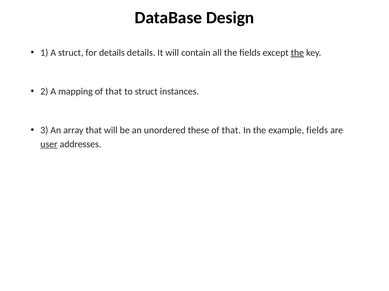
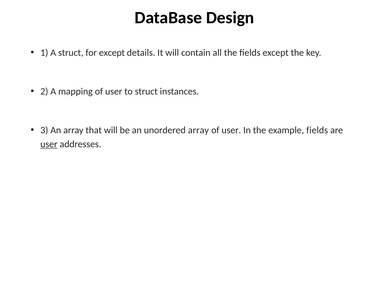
for details: details -> except
the at (297, 53) underline: present -> none
mapping of that: that -> user
unordered these: these -> array
that at (231, 130): that -> user
